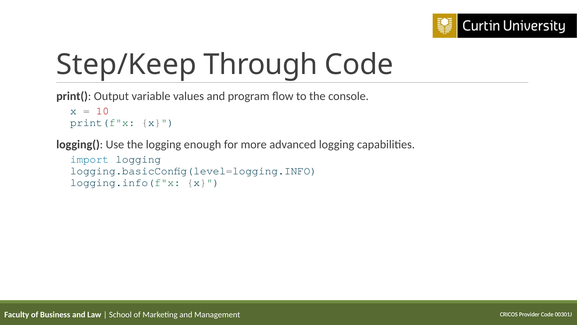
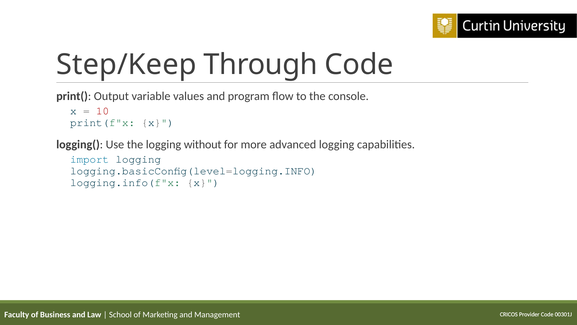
enough: enough -> without
